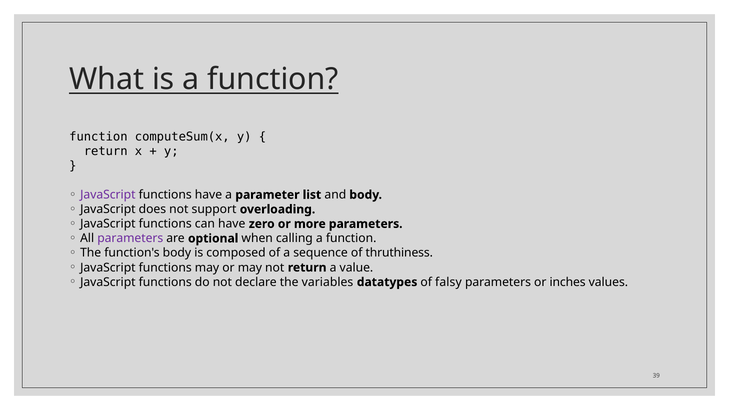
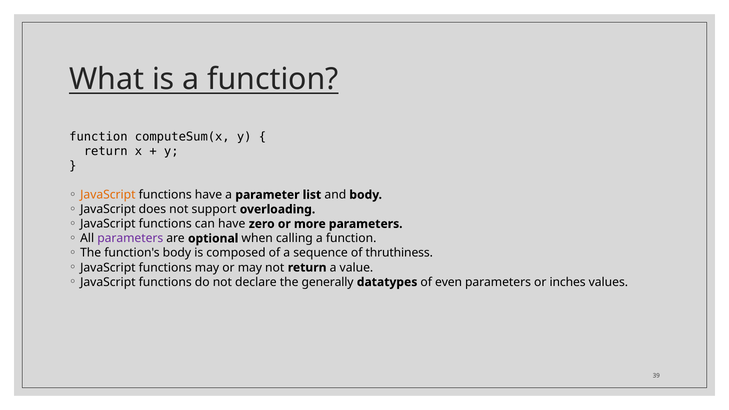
JavaScript at (108, 195) colour: purple -> orange
variables: variables -> generally
falsy: falsy -> even
